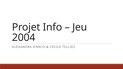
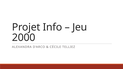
2004: 2004 -> 2000
